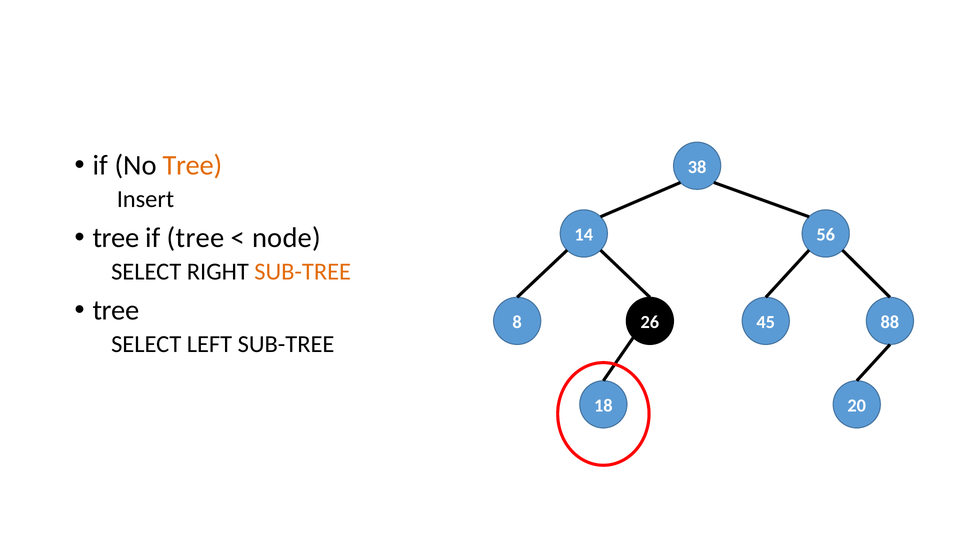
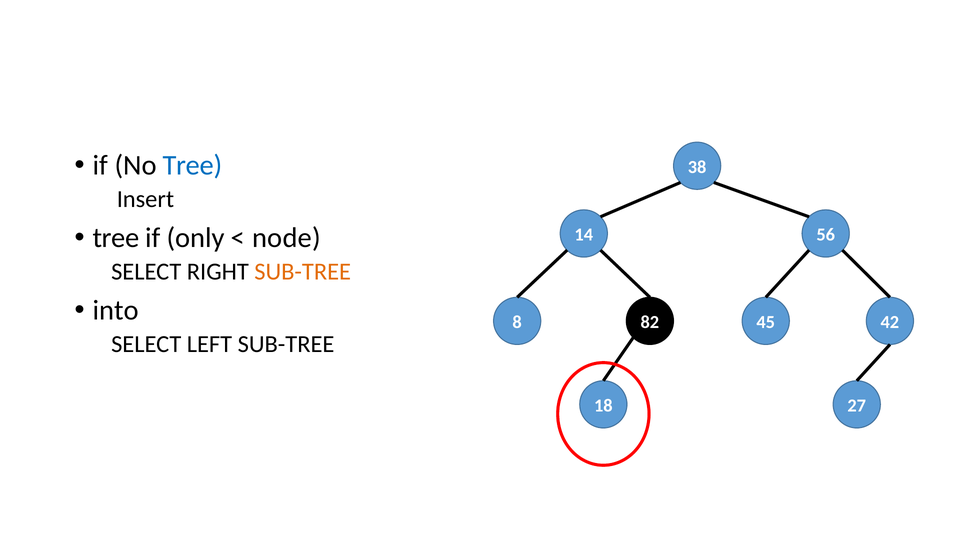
Tree at (192, 165) colour: orange -> blue
if tree: tree -> only
tree at (116, 310): tree -> into
26: 26 -> 82
88: 88 -> 42
20: 20 -> 27
